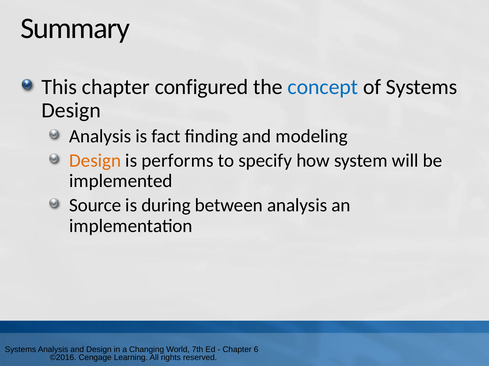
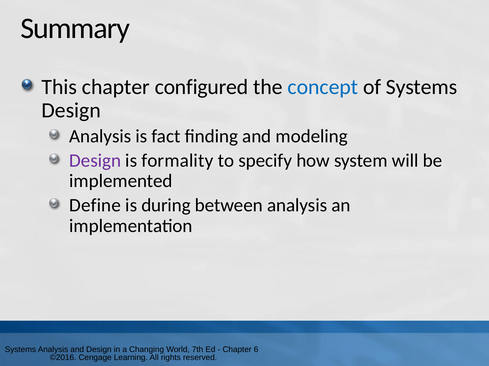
Design at (95, 161) colour: orange -> purple
performs: performs -> formality
Source: Source -> Define
